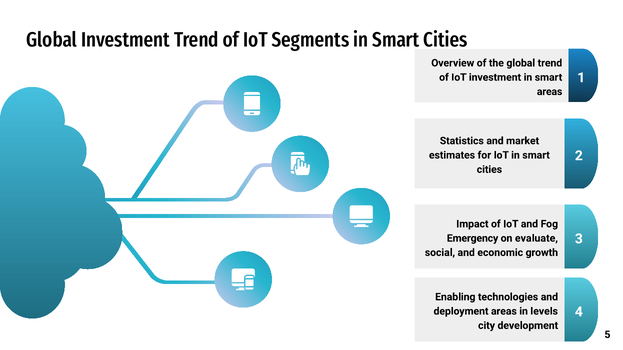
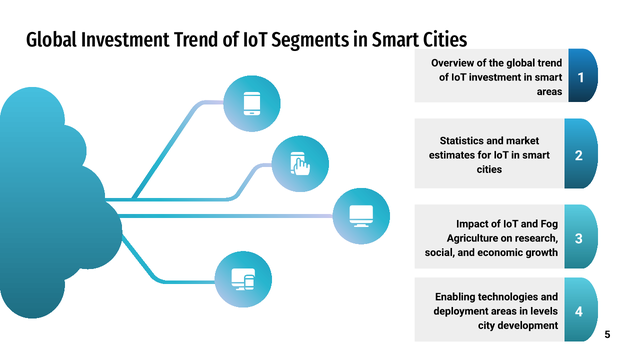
Emergency: Emergency -> Agriculture
evaluate: evaluate -> research
